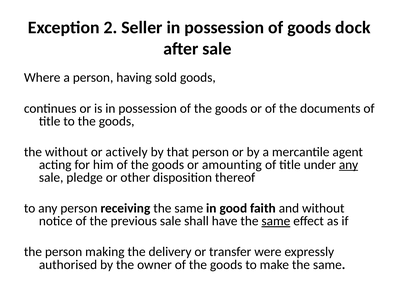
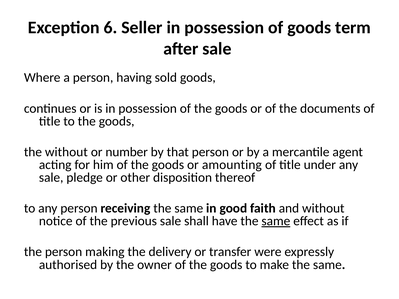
2: 2 -> 6
dock: dock -> term
actively: actively -> number
any at (349, 165) underline: present -> none
